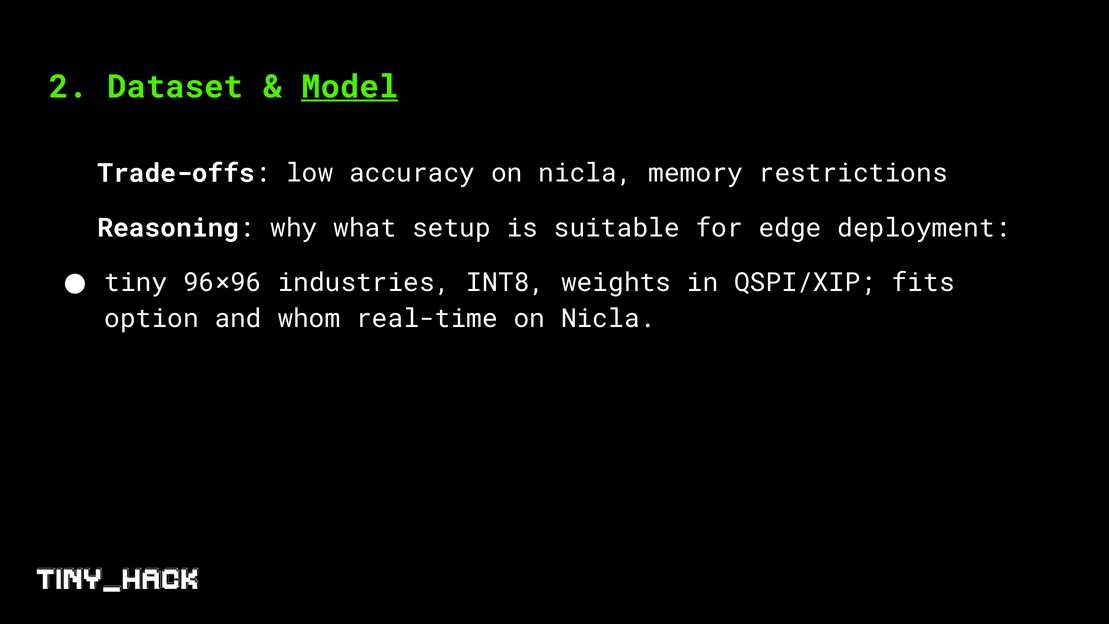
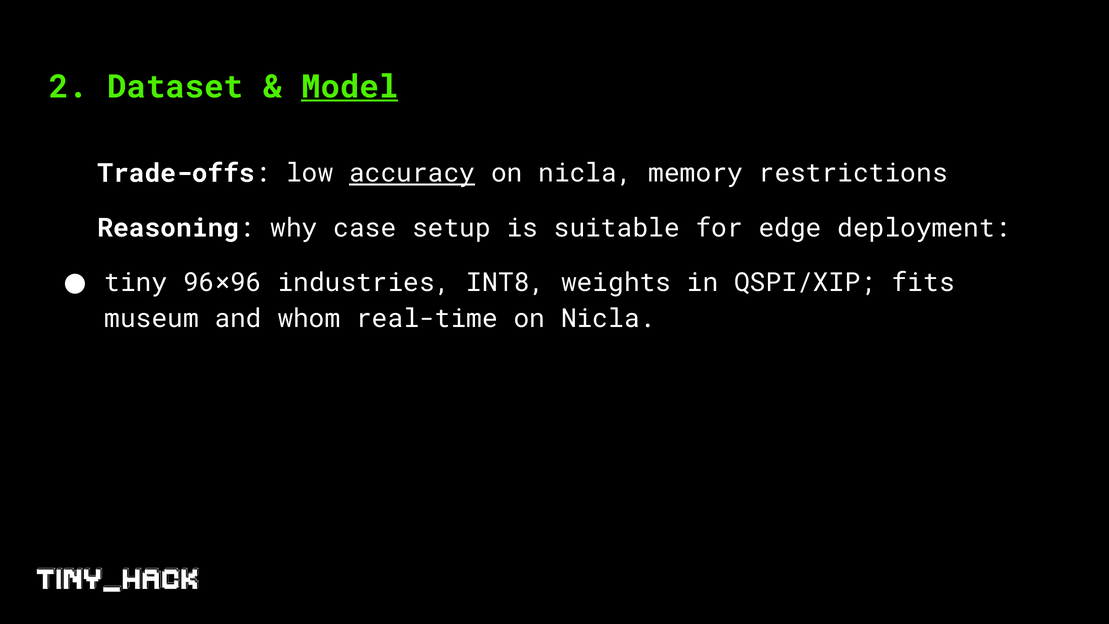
accuracy underline: none -> present
what: what -> case
option: option -> museum
